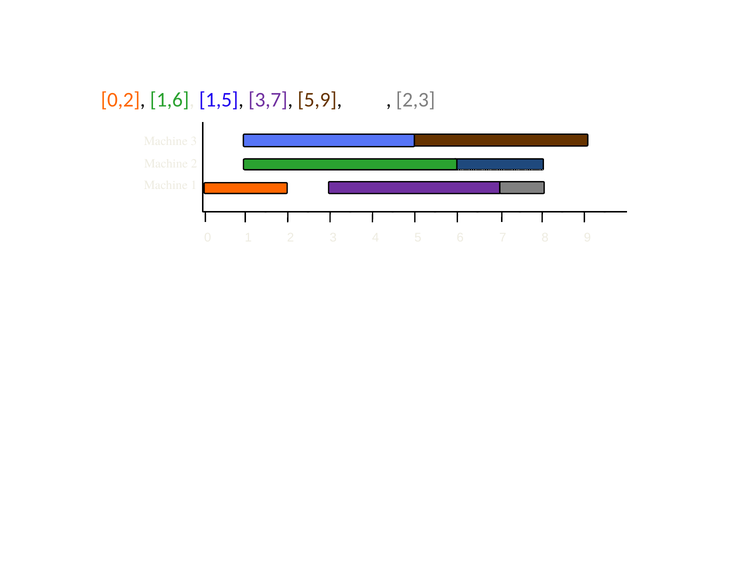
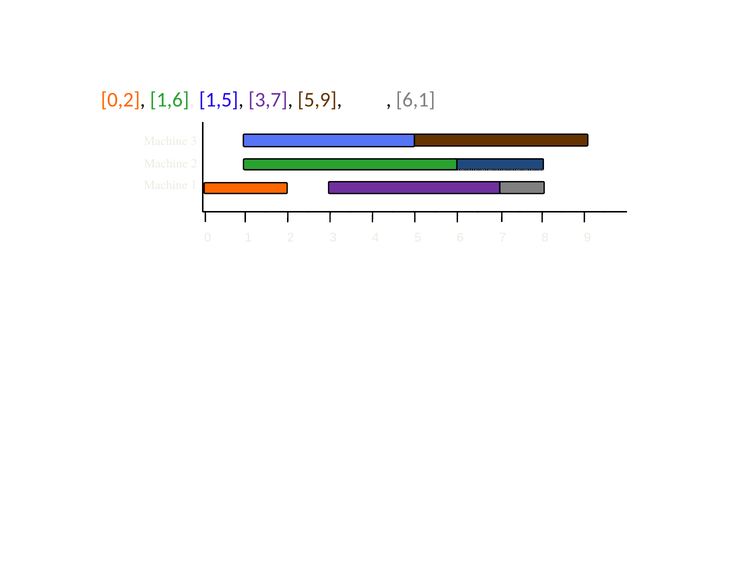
2,3: 2,3 -> 6,1
